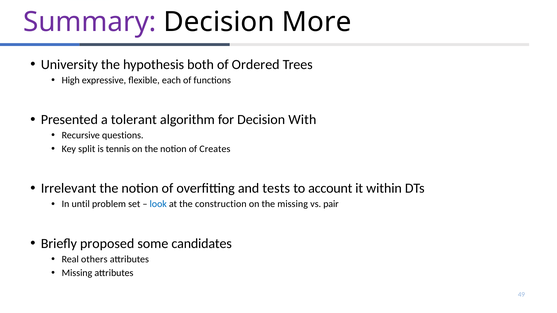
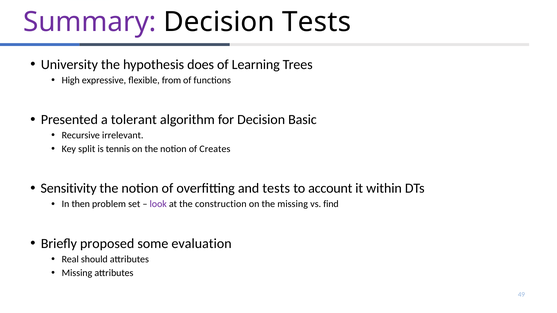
Decision More: More -> Tests
both: both -> does
Ordered: Ordered -> Learning
each: each -> from
With: With -> Basic
questions: questions -> irrelevant
Irrelevant: Irrelevant -> Sensitivity
until: until -> then
look colour: blue -> purple
pair: pair -> find
candidates: candidates -> evaluation
others: others -> should
